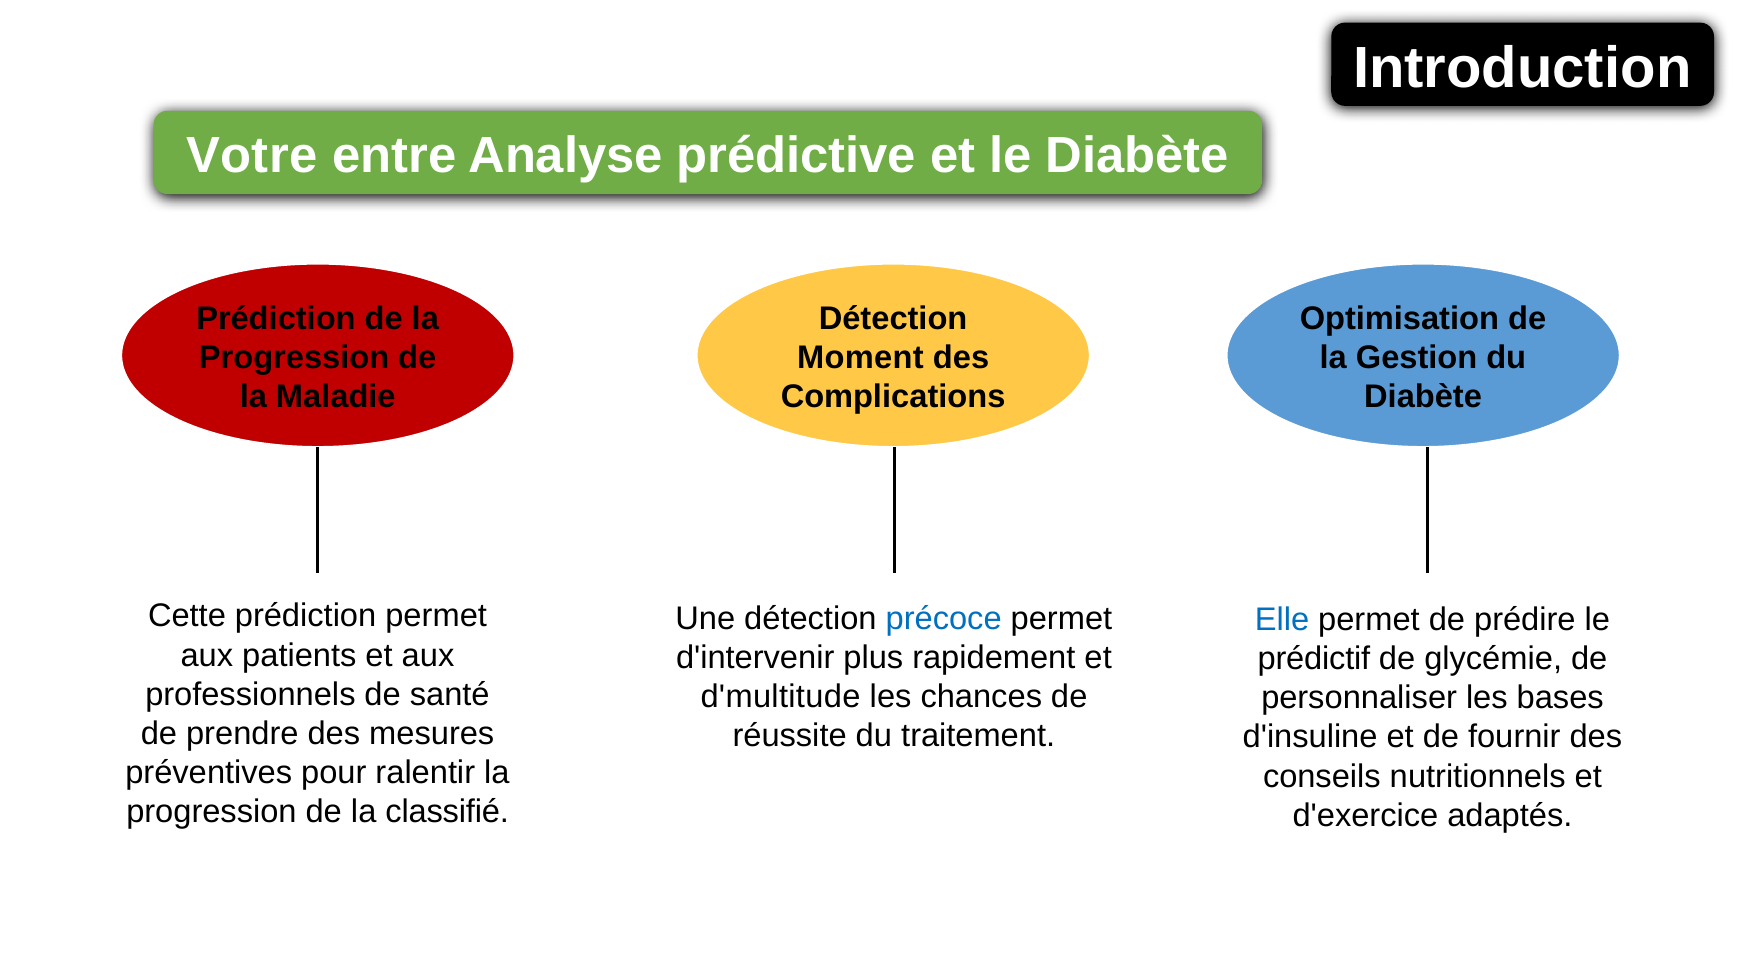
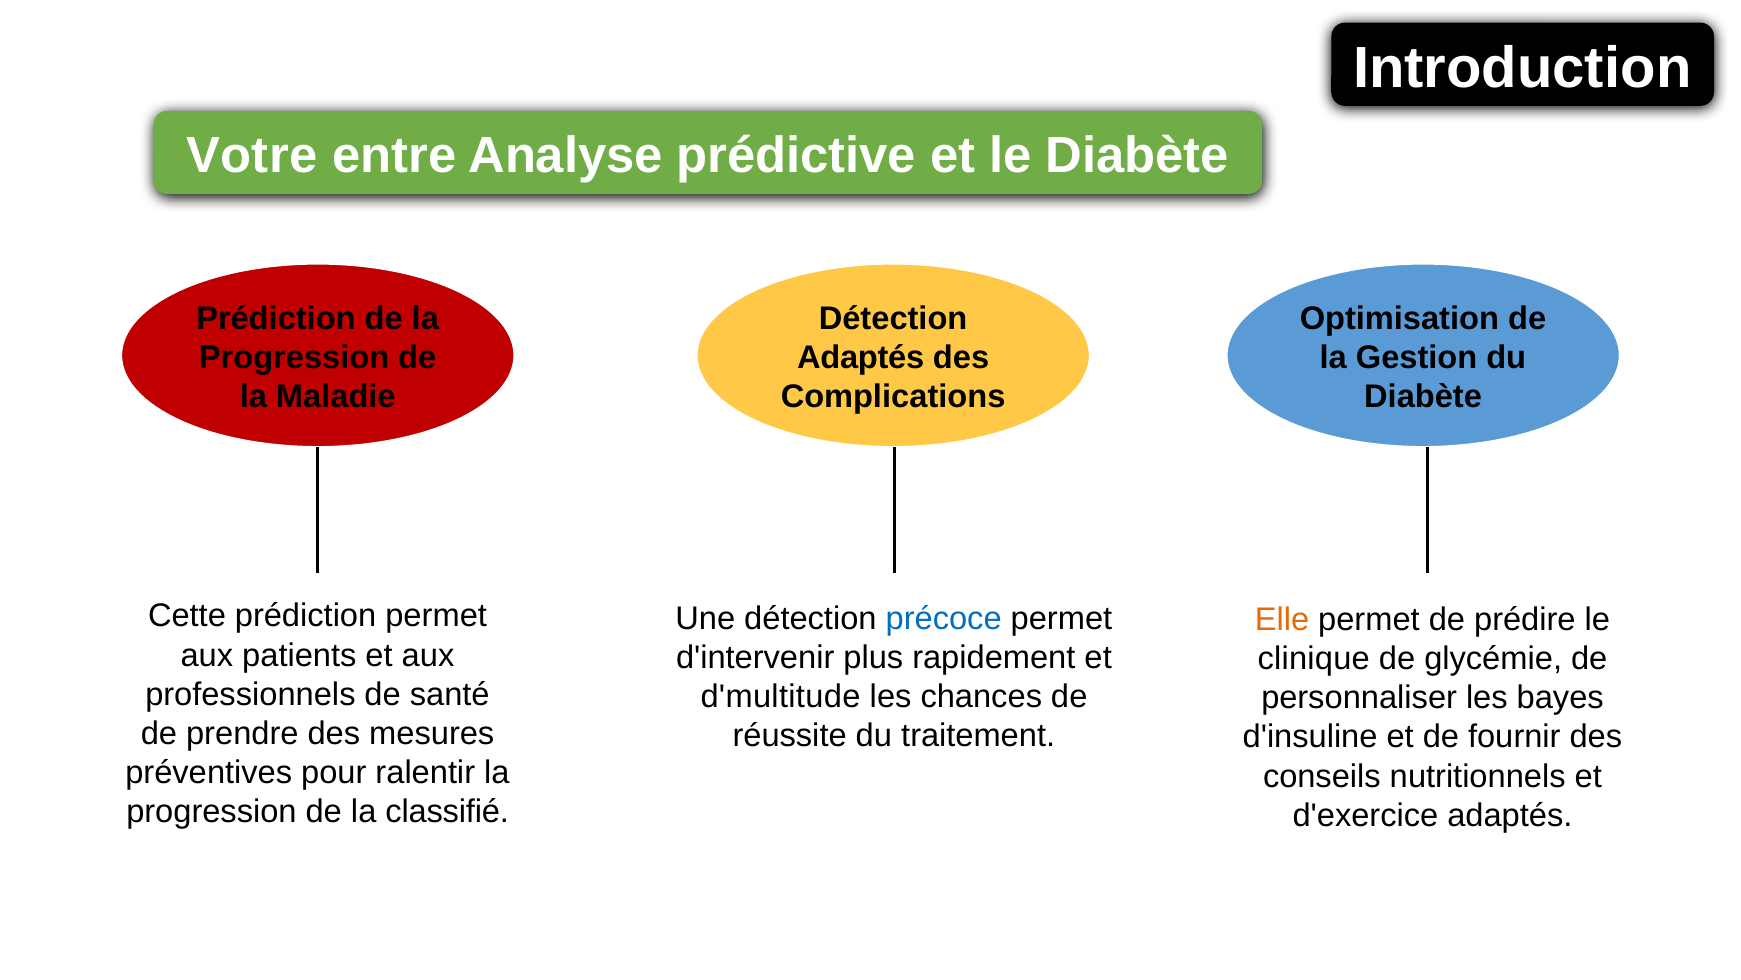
Moment at (860, 357): Moment -> Adaptés
Elle at (1282, 619) colour: blue -> orange
prédictif: prédictif -> clinique
bases: bases -> bayes
